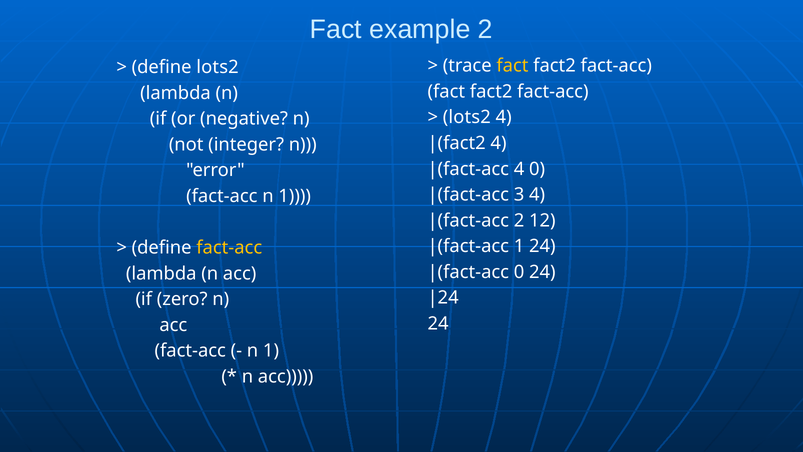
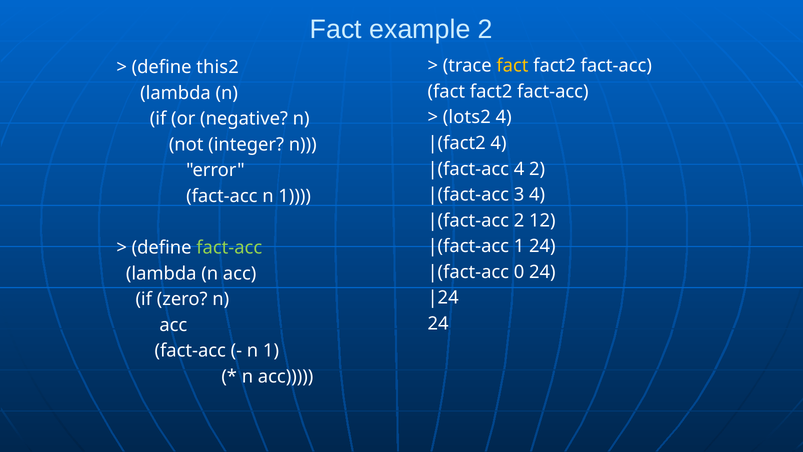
define lots2: lots2 -> this2
4 0: 0 -> 2
fact-acc at (229, 248) colour: yellow -> light green
